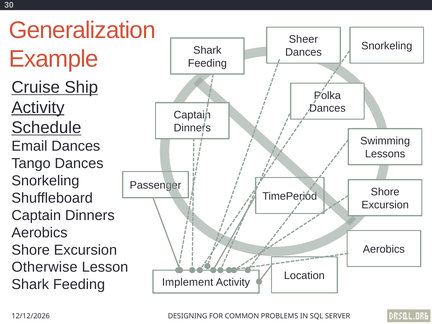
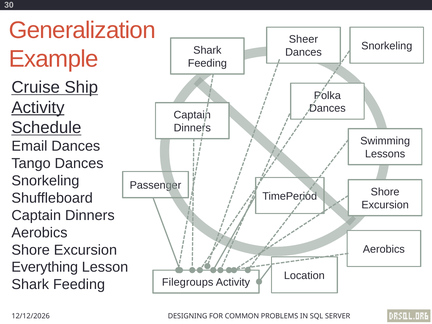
Otherwise: Otherwise -> Everything
Implement: Implement -> Filegroups
